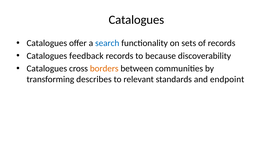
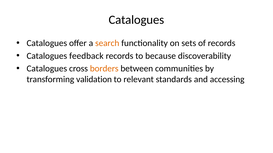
search colour: blue -> orange
describes: describes -> validation
endpoint: endpoint -> accessing
